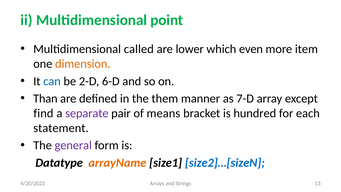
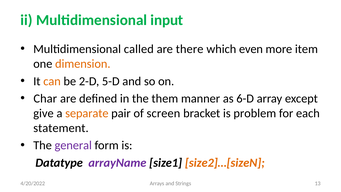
point: point -> input
lower: lower -> there
can colour: blue -> orange
6-D: 6-D -> 5-D
Than: Than -> Char
7-D: 7-D -> 6-D
find: find -> give
separate colour: purple -> orange
means: means -> screen
hundred: hundred -> problem
arrayName colour: orange -> purple
size2]…[sizeN colour: blue -> orange
